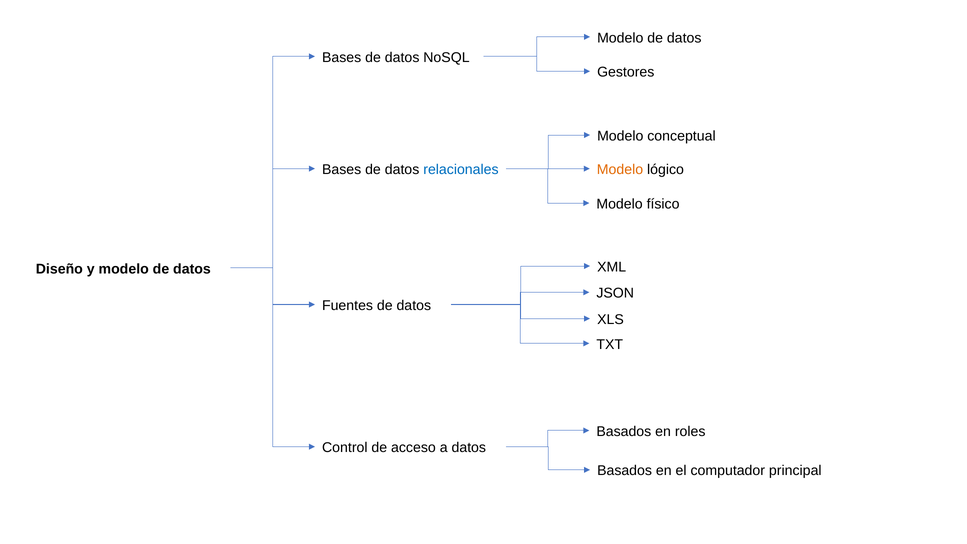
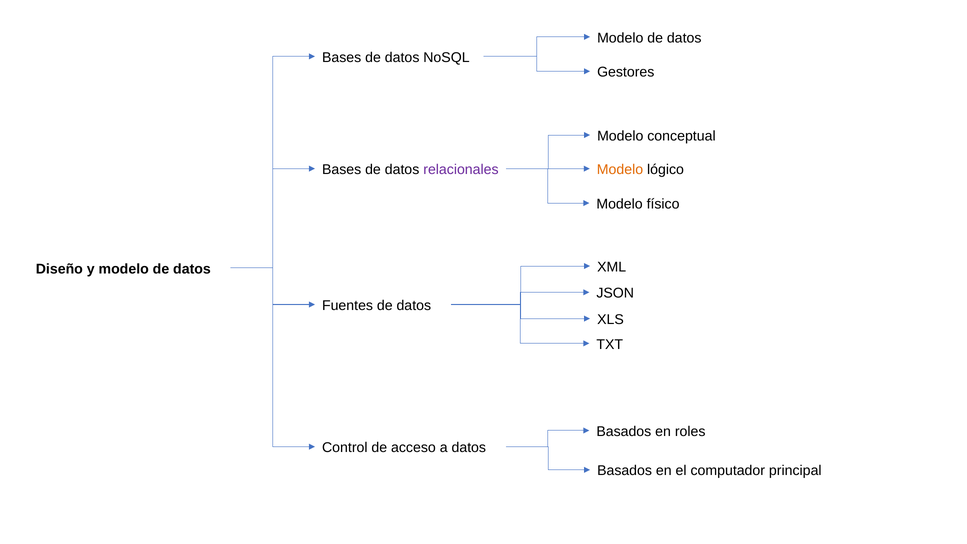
relacionales colour: blue -> purple
